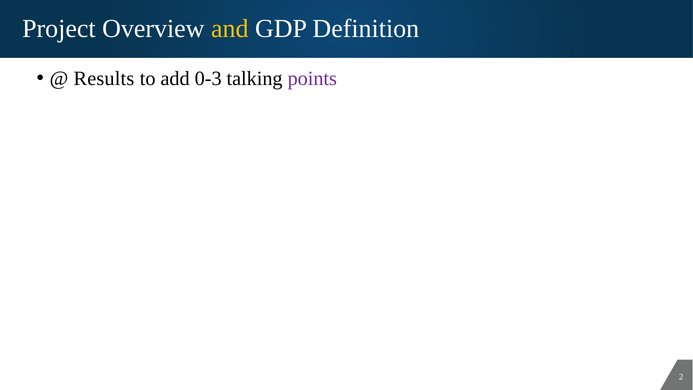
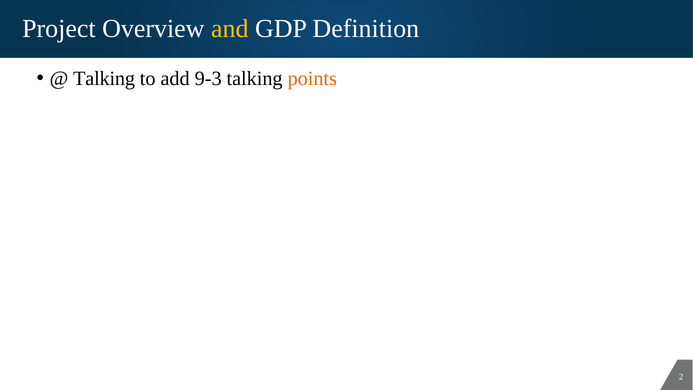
Results at (104, 78): Results -> Talking
0-3: 0-3 -> 9-3
points colour: purple -> orange
